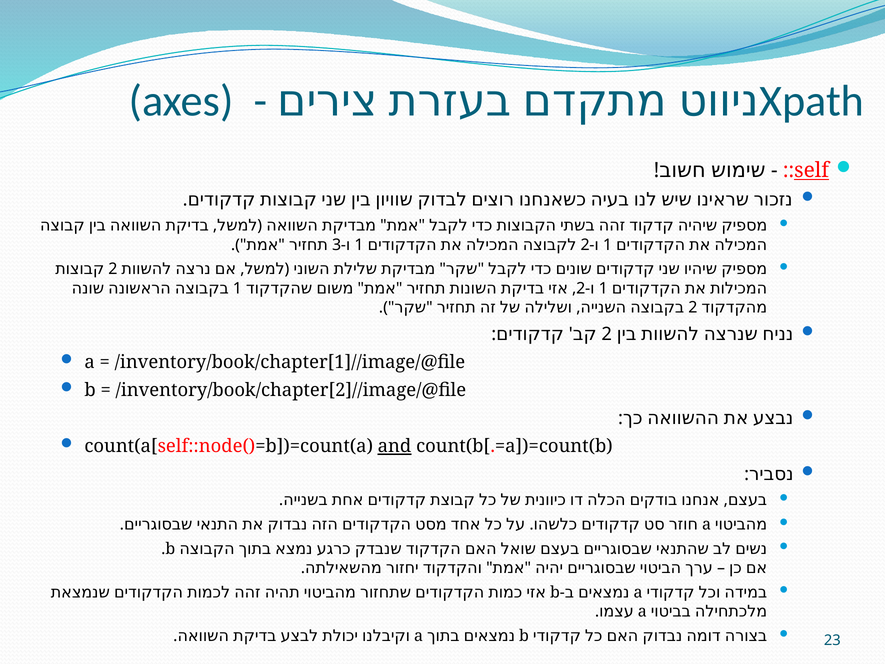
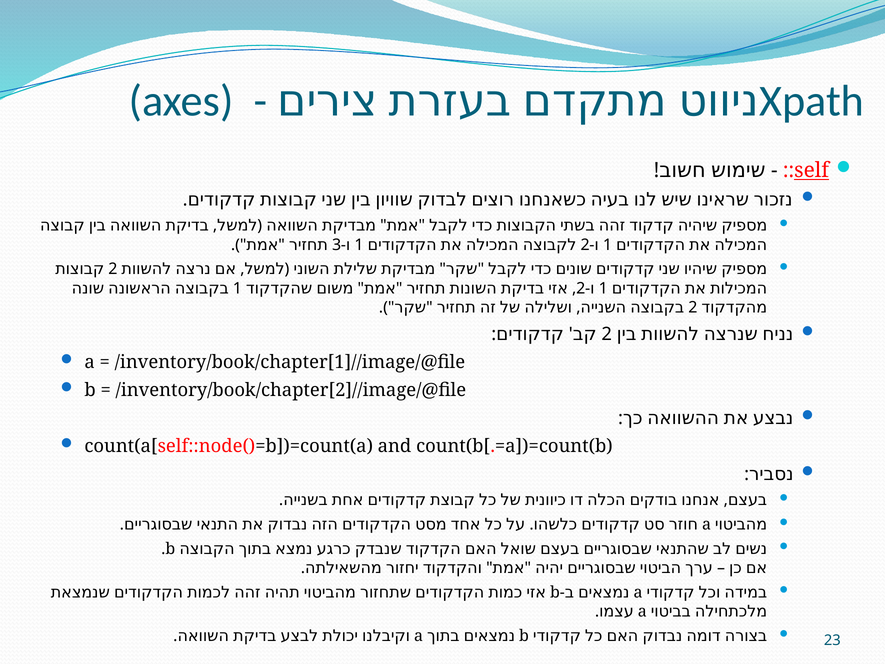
and underline: present -> none
